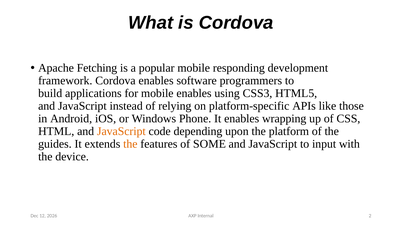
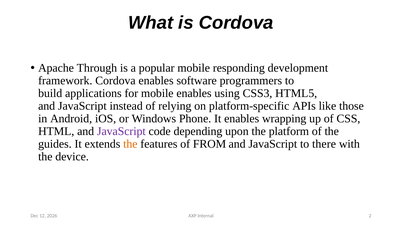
Fetching: Fetching -> Through
JavaScript at (121, 131) colour: orange -> purple
SOME: SOME -> FROM
input: input -> there
